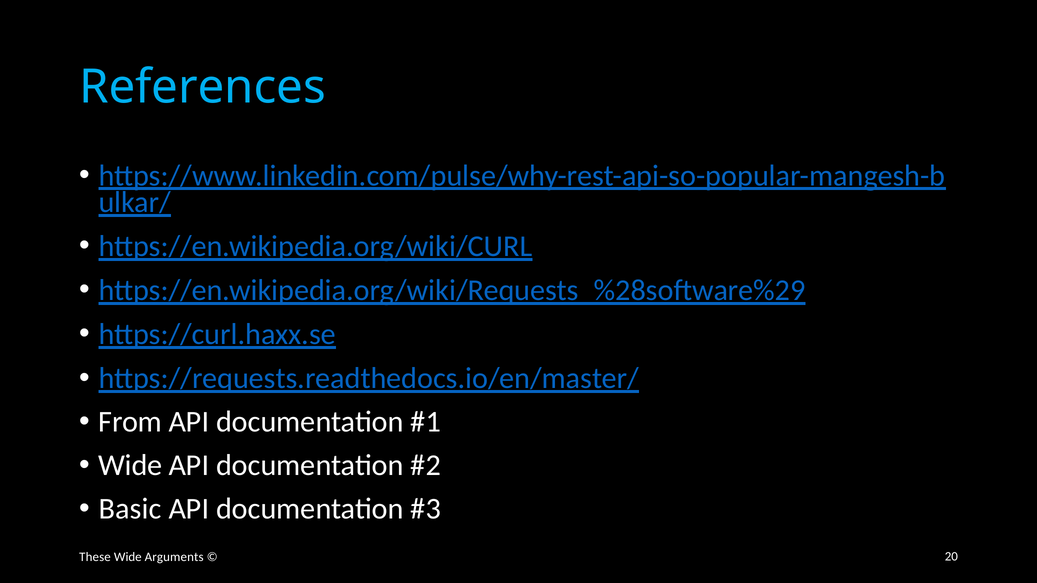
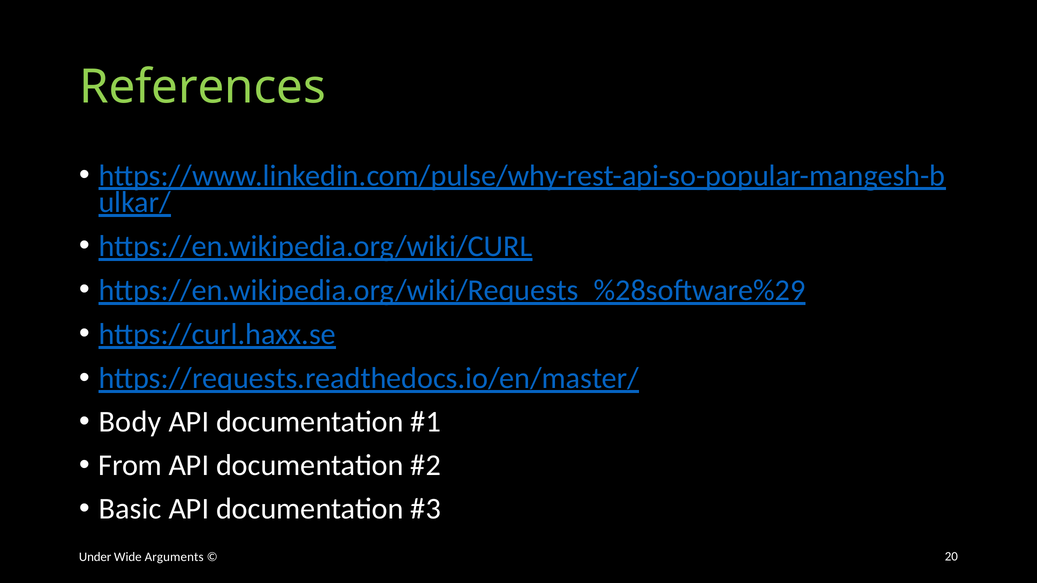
References colour: light blue -> light green
From: From -> Body
Wide at (130, 466): Wide -> From
These: These -> Under
